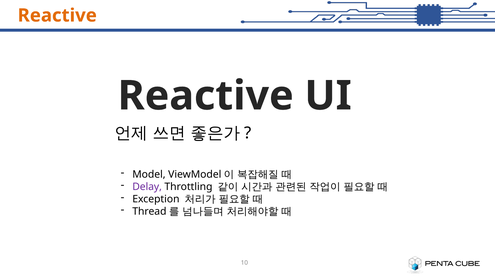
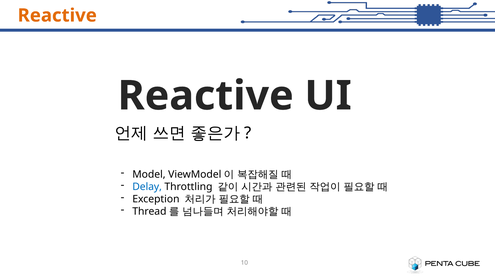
Delay colour: purple -> blue
